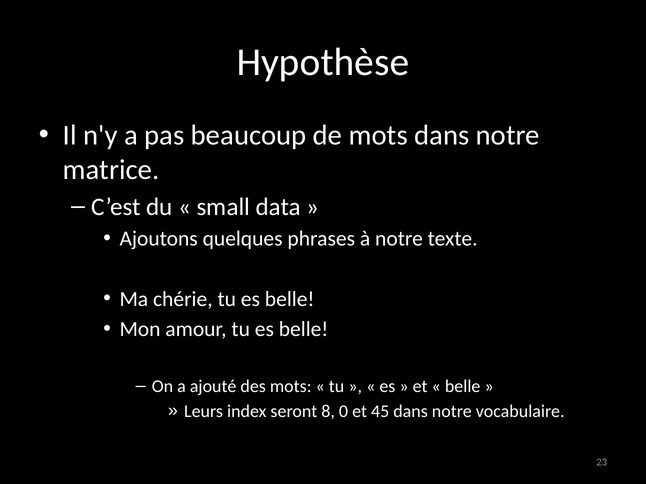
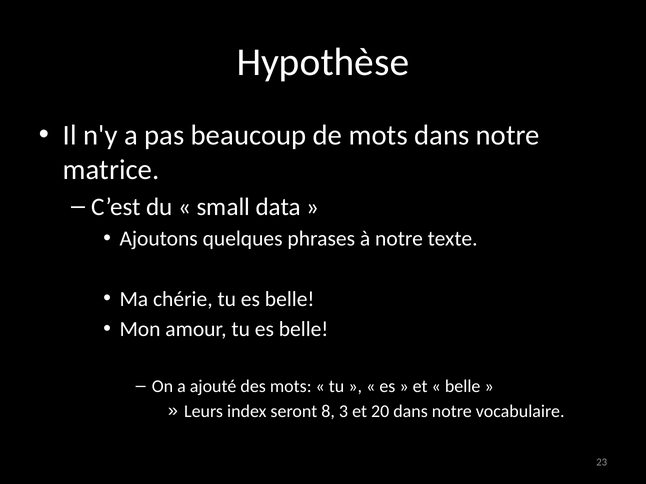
0: 0 -> 3
45: 45 -> 20
